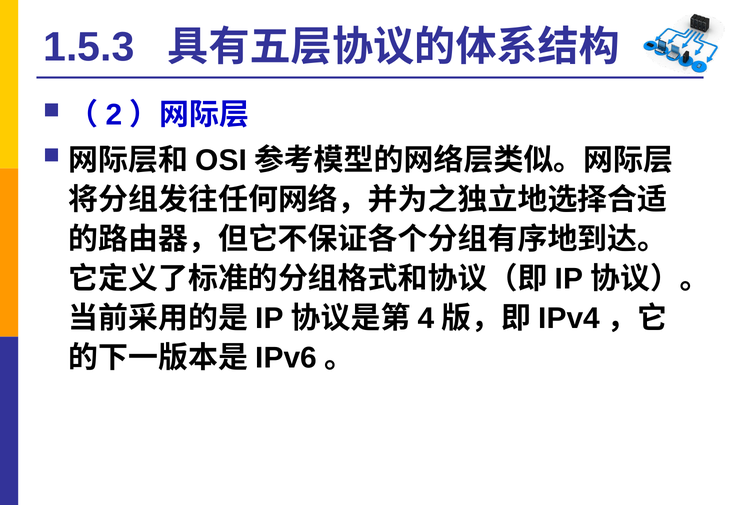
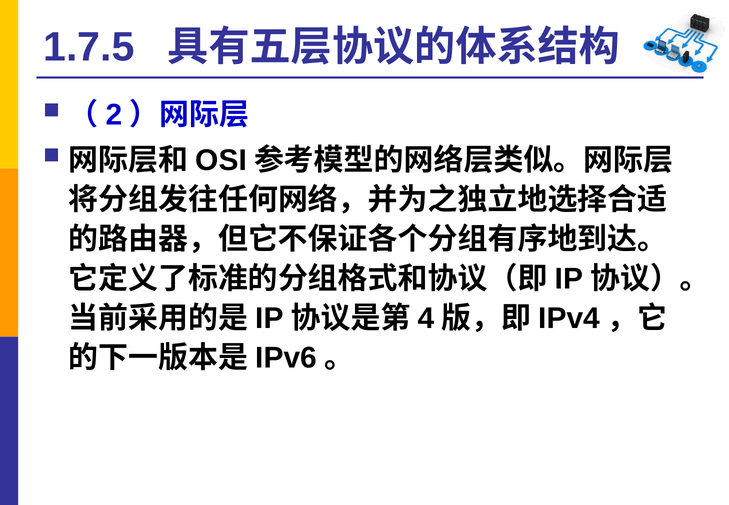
1.5.3: 1.5.3 -> 1.7.5
